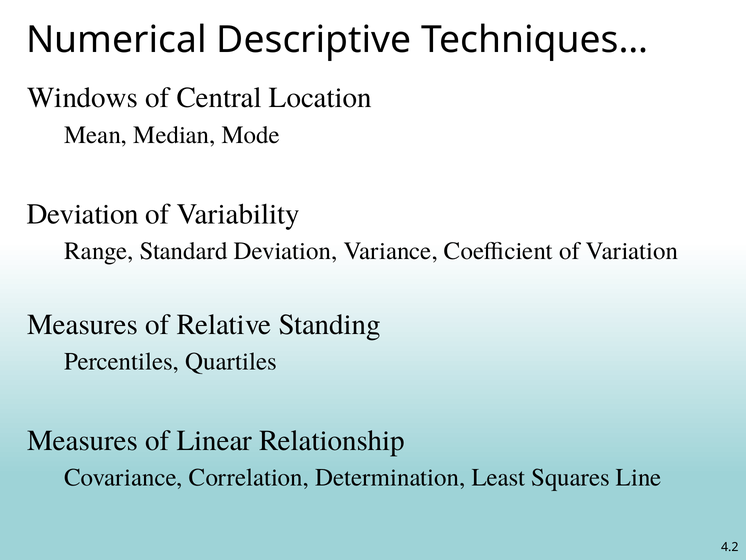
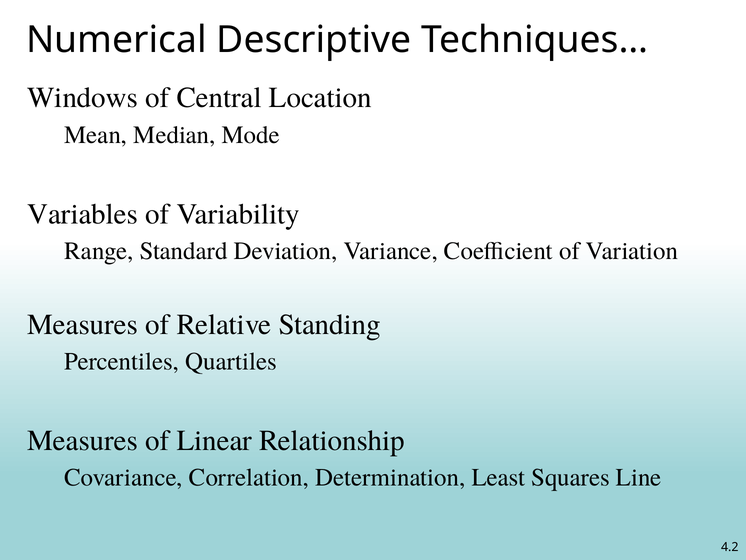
Deviation at (83, 214): Deviation -> Variables
